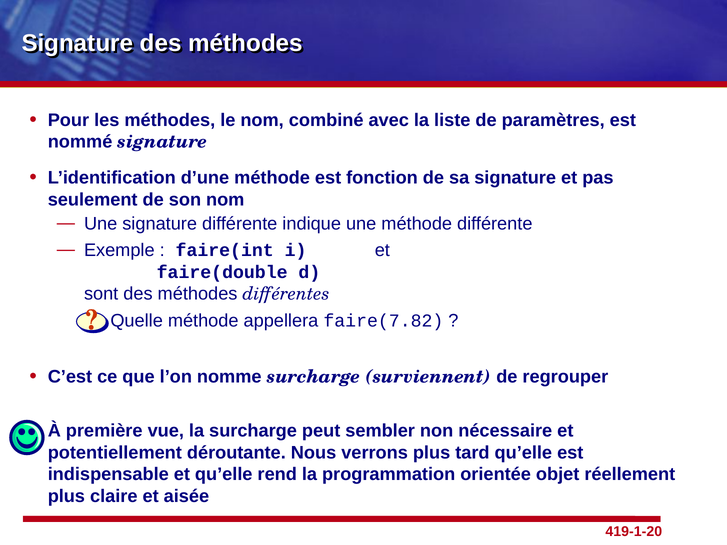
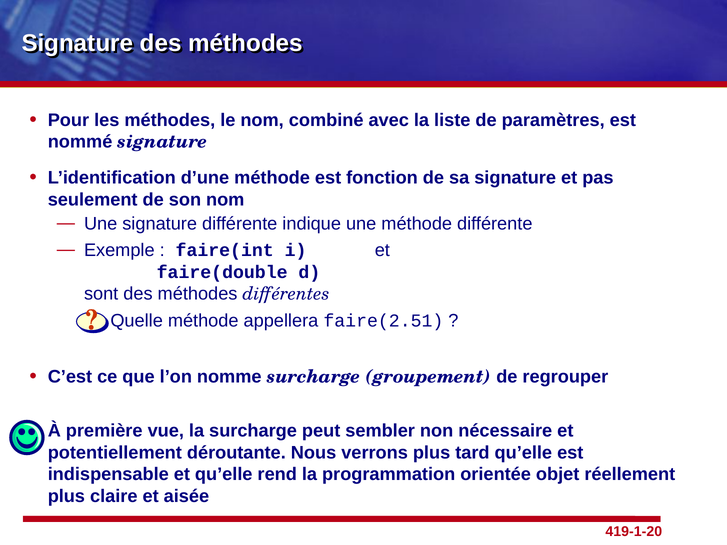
faire(7.82: faire(7.82 -> faire(2.51
surviennent: surviennent -> groupement
